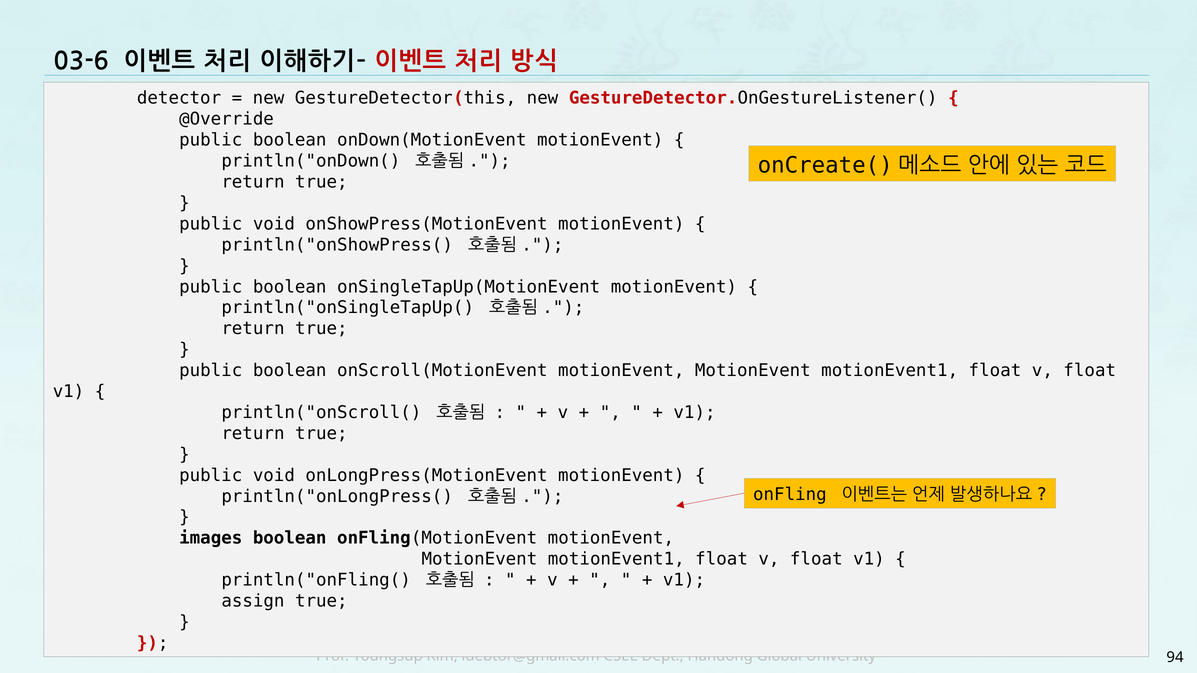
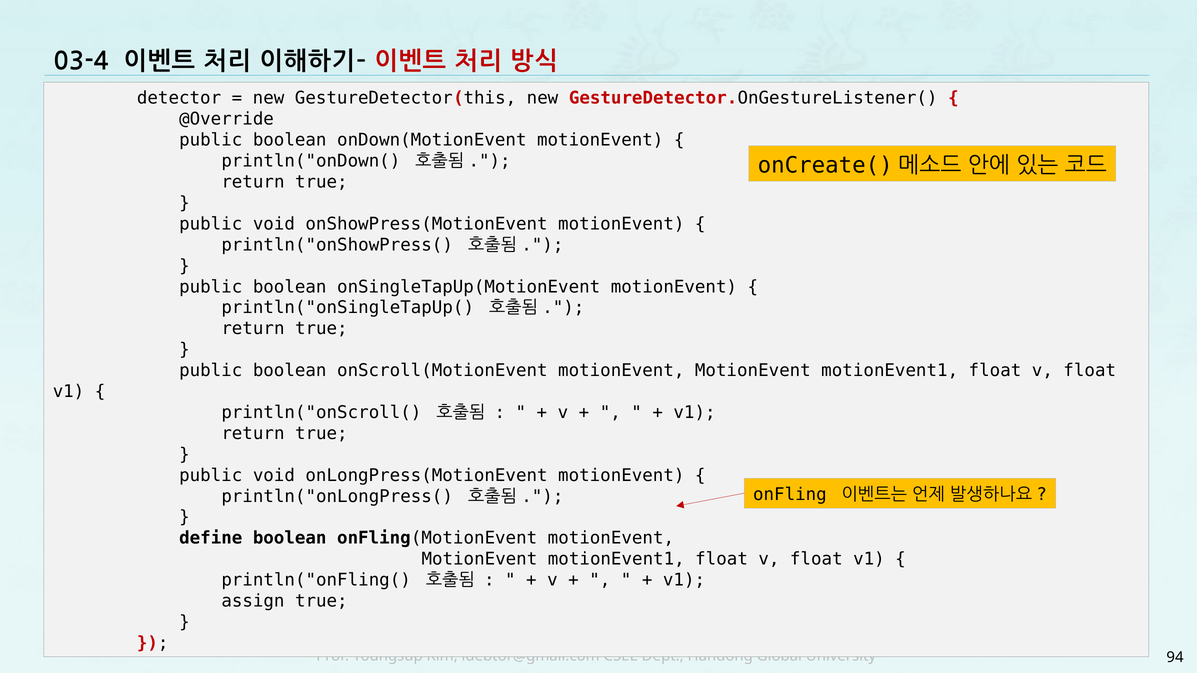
03-6: 03-6 -> 03-4
images: images -> define
